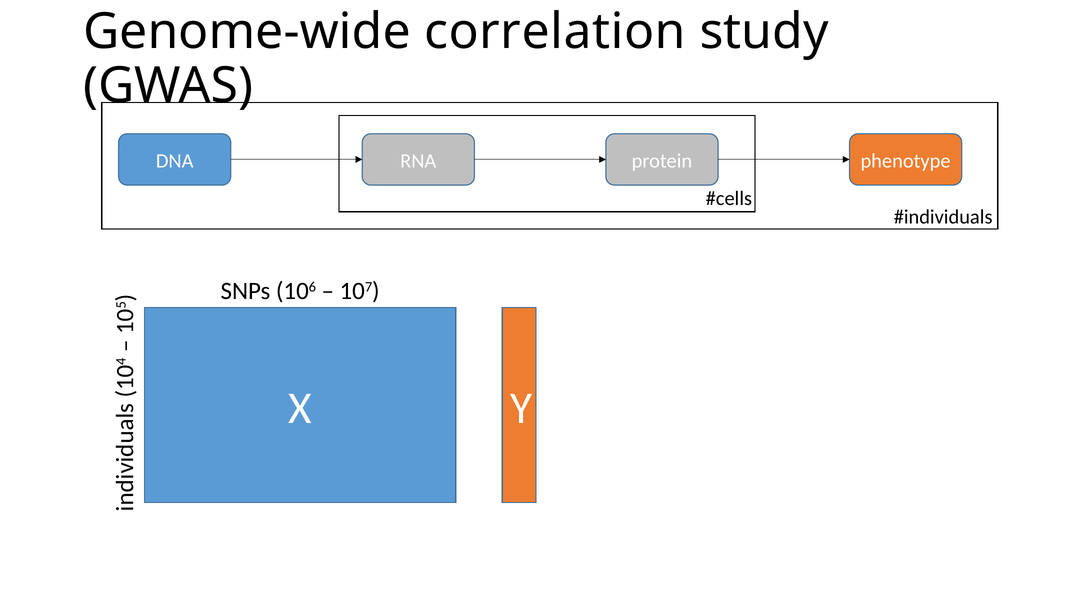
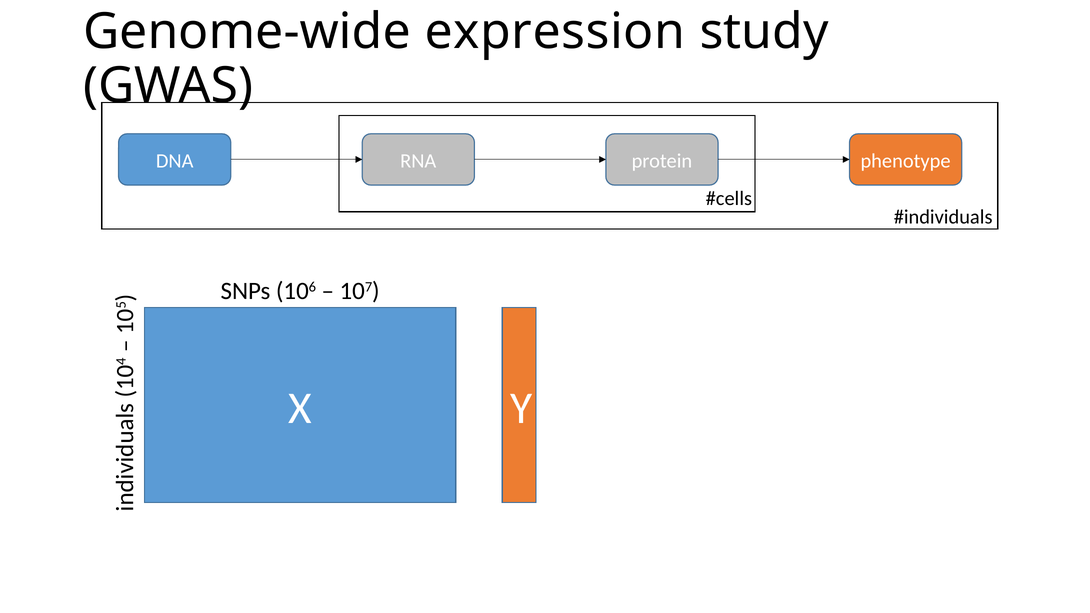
correlation: correlation -> expression
